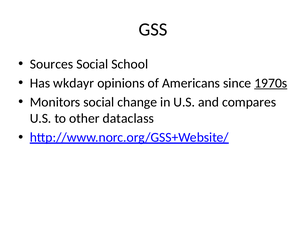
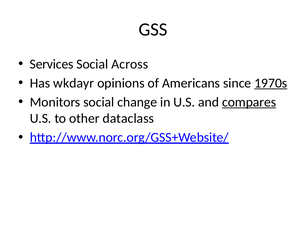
Sources: Sources -> Services
School: School -> Across
compares underline: none -> present
